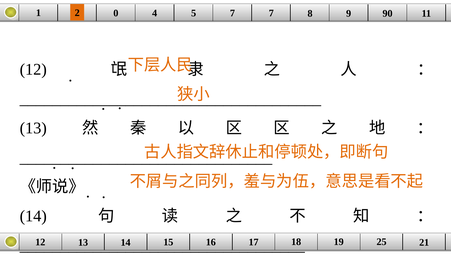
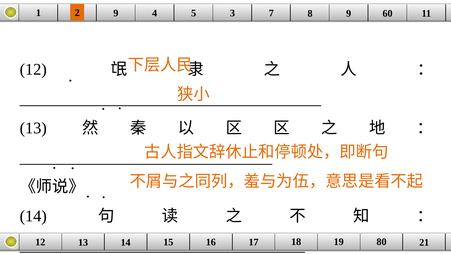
2 0: 0 -> 9
5 7: 7 -> 3
90: 90 -> 60
25: 25 -> 80
